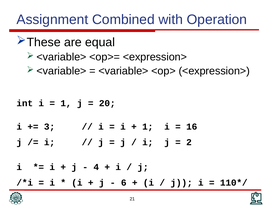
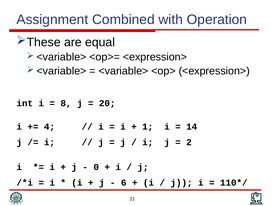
1 at (66, 103): 1 -> 8
3: 3 -> 4
16: 16 -> 14
4: 4 -> 0
